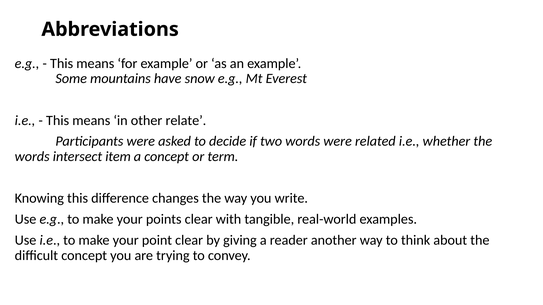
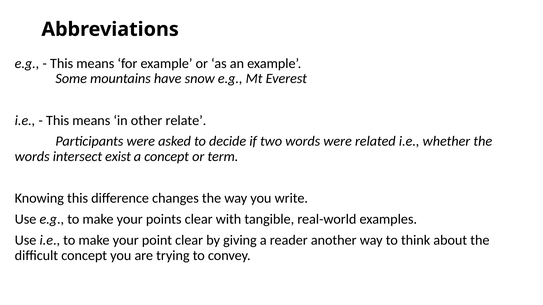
item: item -> exist
